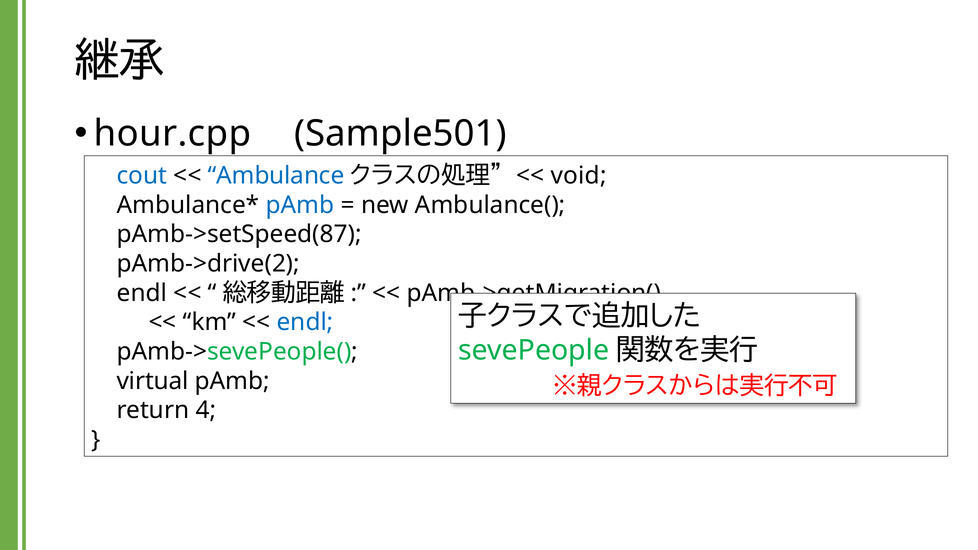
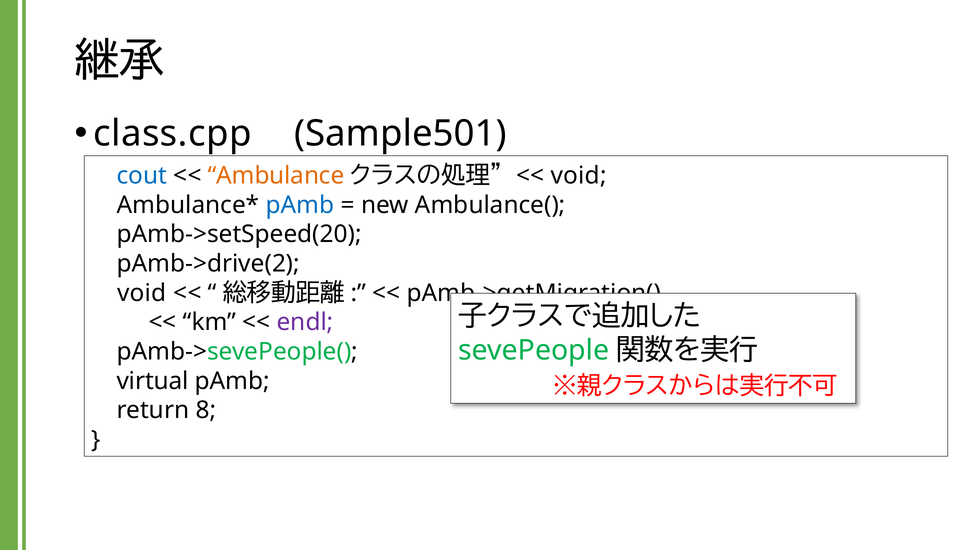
hour.cpp: hour.cpp -> class.cpp
Ambulance colour: blue -> orange
pAmb->setSpeed(87: pAmb->setSpeed(87 -> pAmb->setSpeed(20
endl at (142, 293): endl -> void
endl at (305, 322) colour: blue -> purple
4: 4 -> 8
